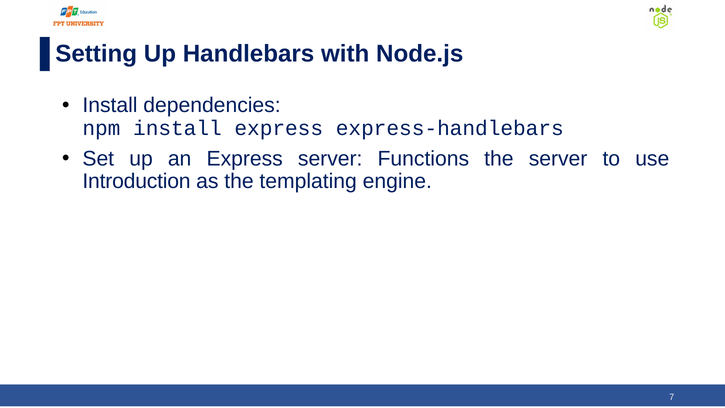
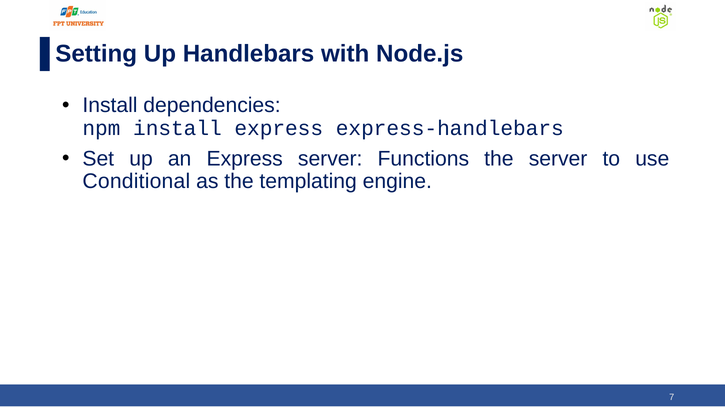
Introduction: Introduction -> Conditional
